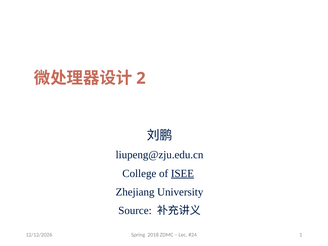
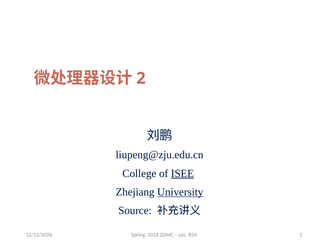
University underline: none -> present
